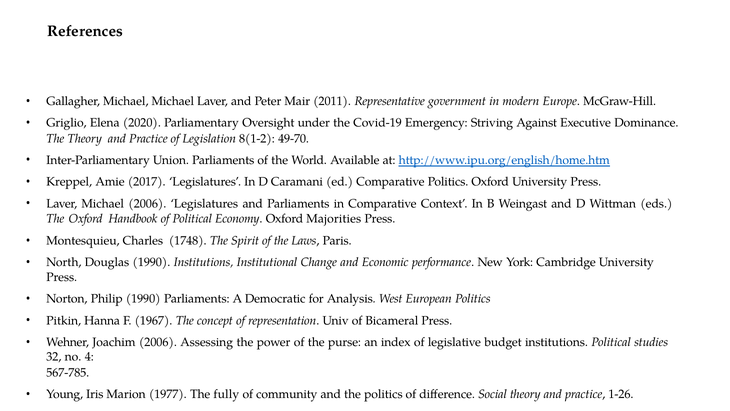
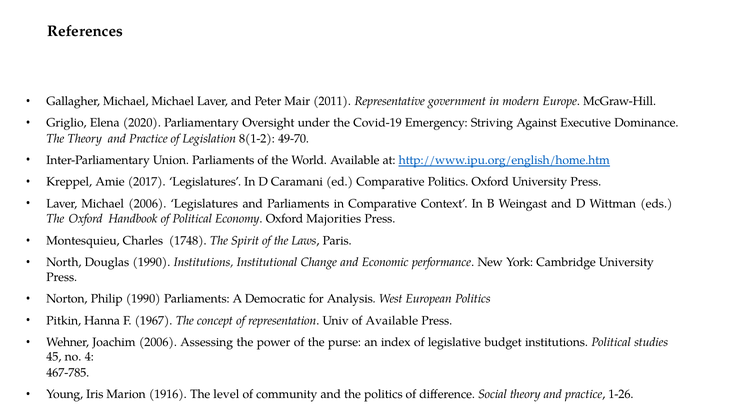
of Bicameral: Bicameral -> Available
32: 32 -> 45
567-785: 567-785 -> 467-785
1977: 1977 -> 1916
fully: fully -> level
